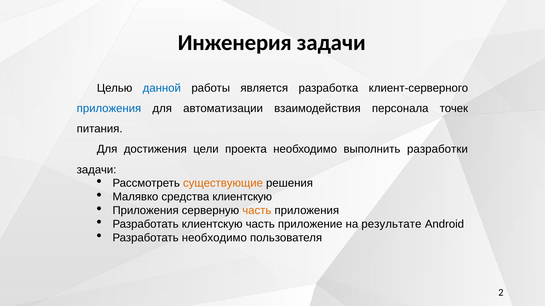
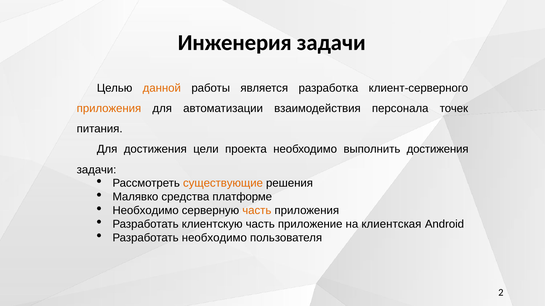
данной colour: blue -> orange
приложения at (109, 109) colour: blue -> orange
выполнить разработки: разработки -> достижения
средства клиентскую: клиентскую -> платформе
Приложения at (146, 211): Приложения -> Необходимо
результате: результате -> клиентская
